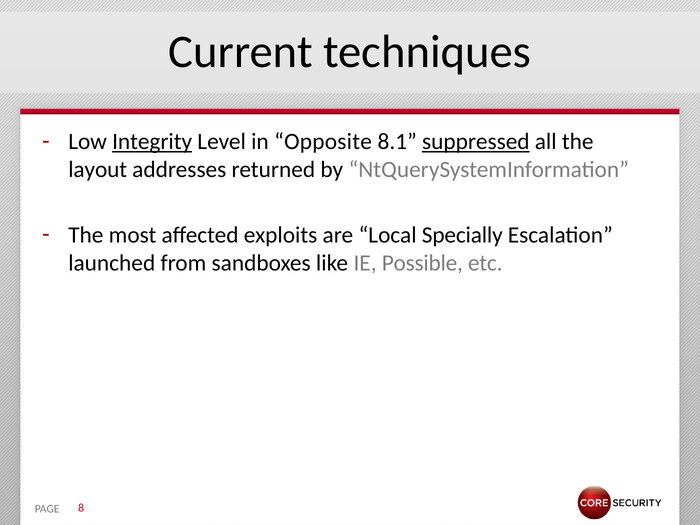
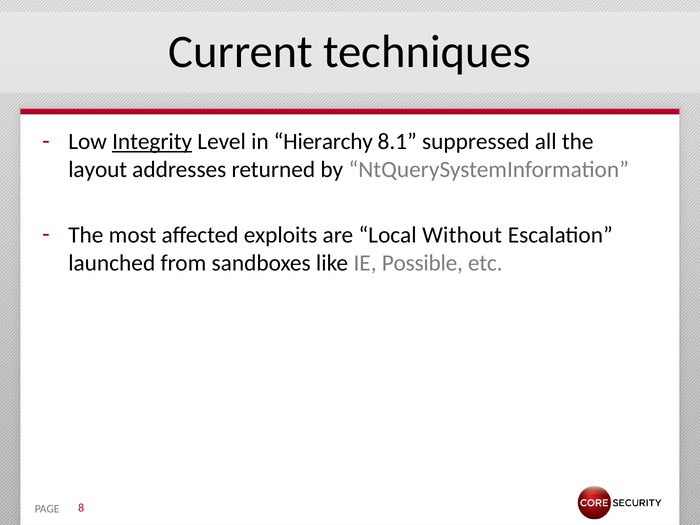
Opposite: Opposite -> Hierarchy
suppressed underline: present -> none
Specially: Specially -> Without
